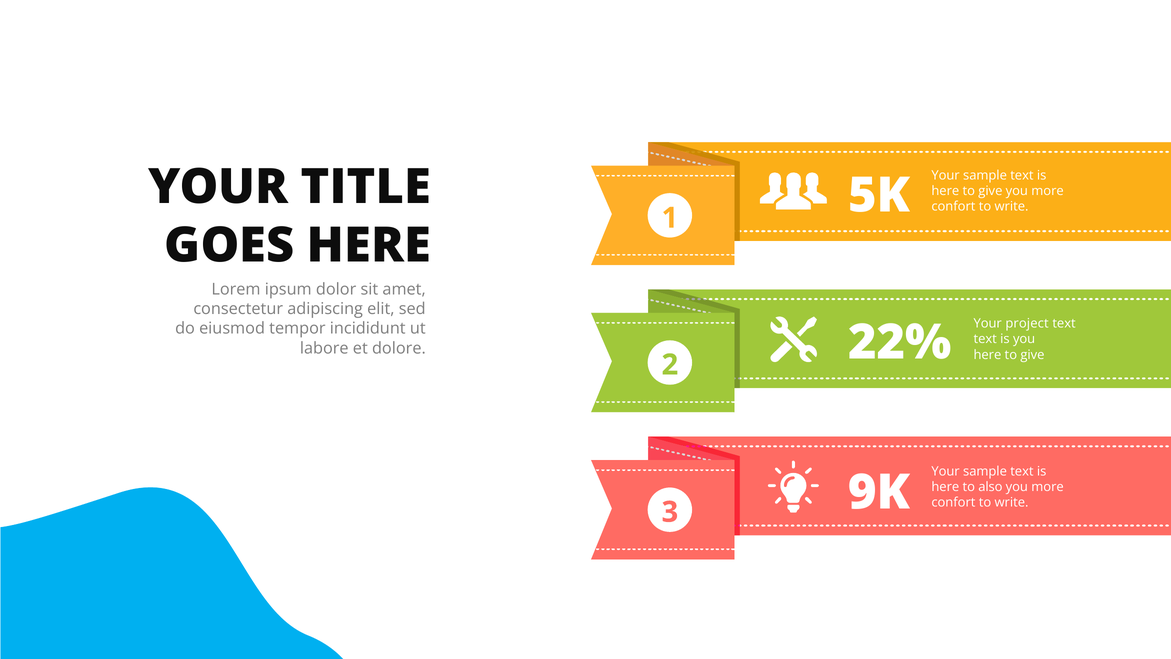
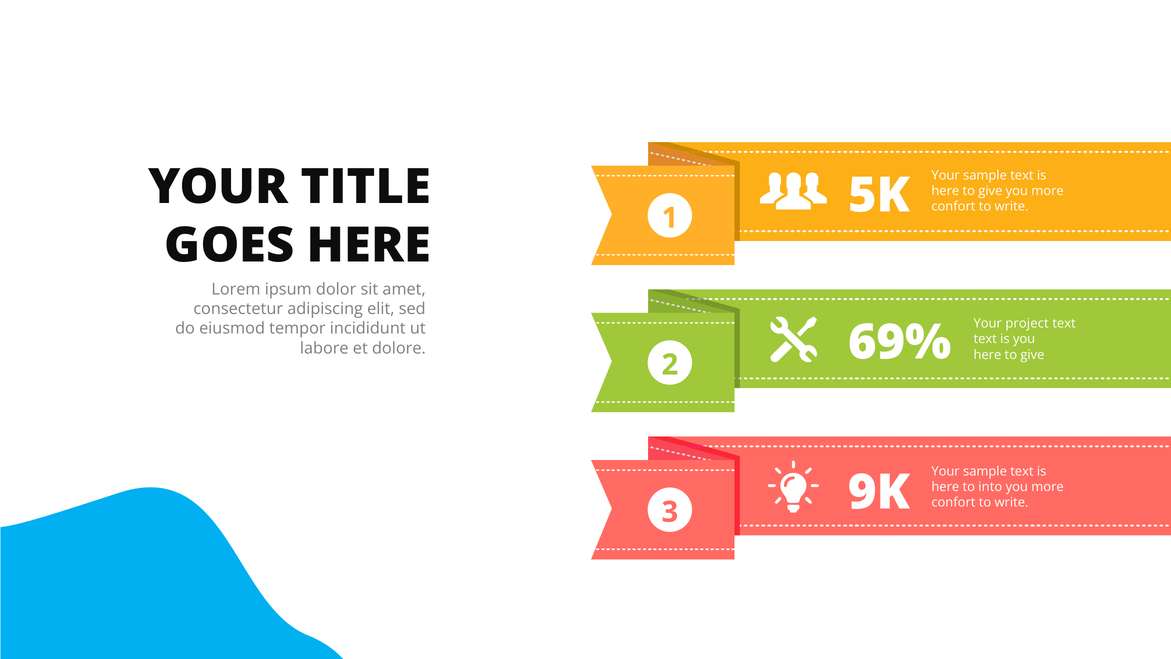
22%: 22% -> 69%
also: also -> into
